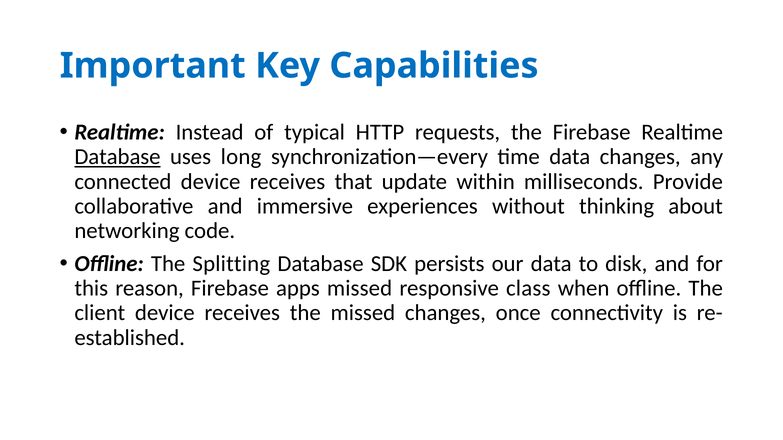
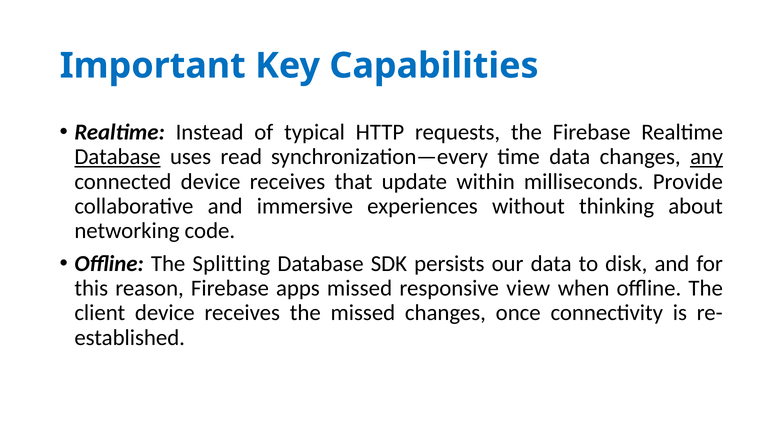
long: long -> read
any underline: none -> present
class: class -> view
